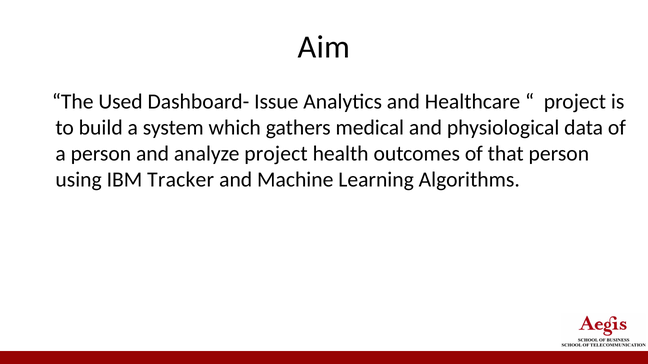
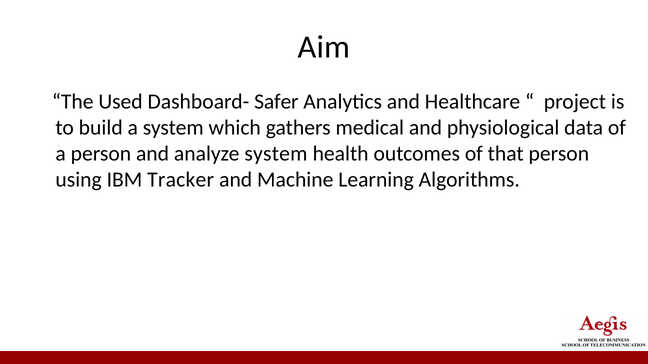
Issue: Issue -> Safer
analyze project: project -> system
